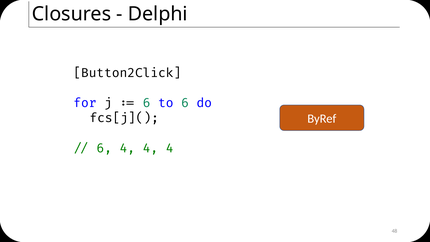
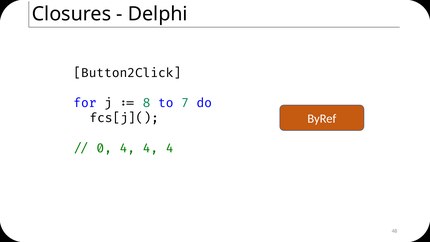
6 at (147, 103): 6 -> 8
to 6: 6 -> 7
6 at (104, 148): 6 -> 0
